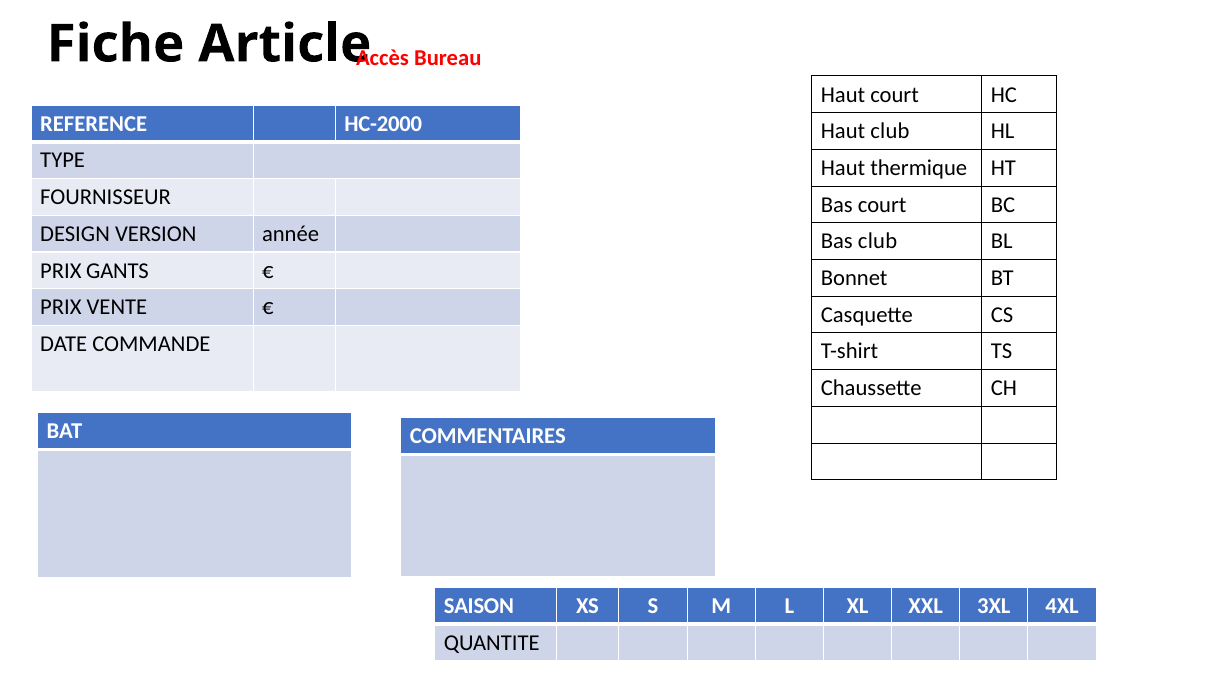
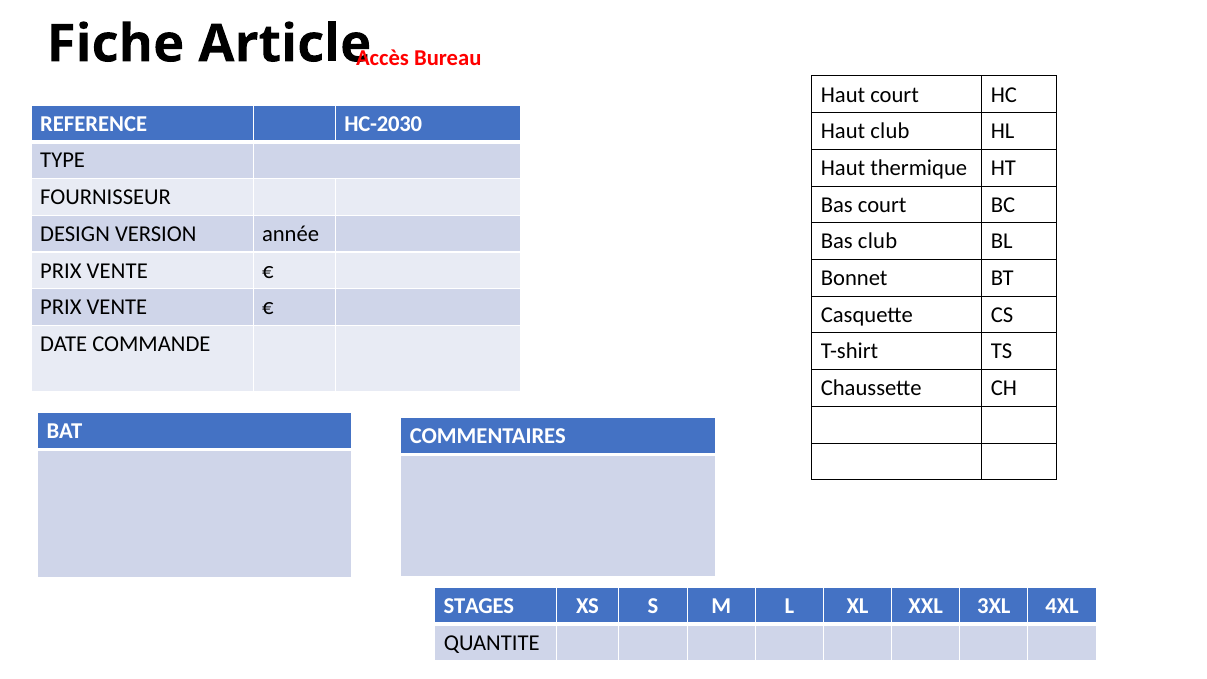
HC-2000: HC-2000 -> HC-2030
GANTS at (117, 271): GANTS -> VENTE
SAISON: SAISON -> STAGES
